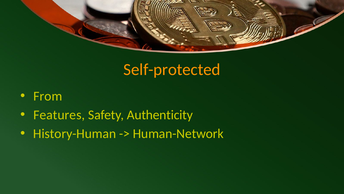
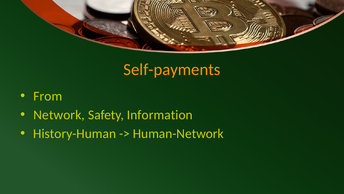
Self-protected: Self-protected -> Self-payments
Features: Features -> Network
Authenticity: Authenticity -> Information
